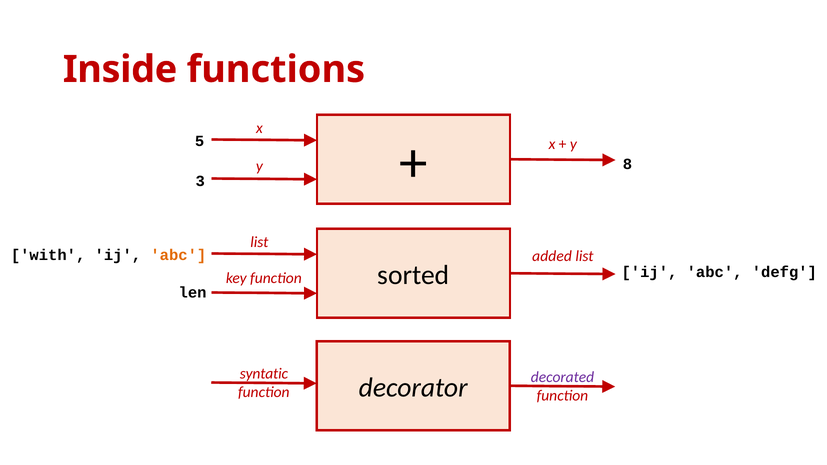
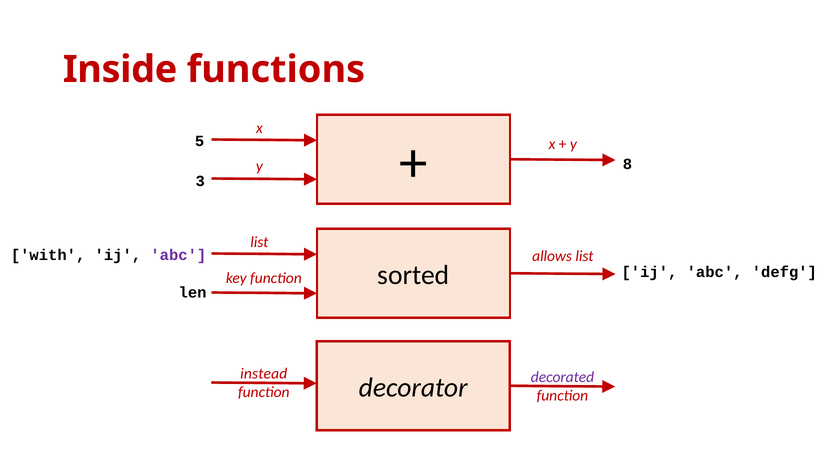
abc at (178, 255) colour: orange -> purple
added: added -> allows
syntatic: syntatic -> instead
